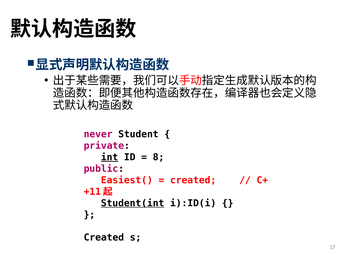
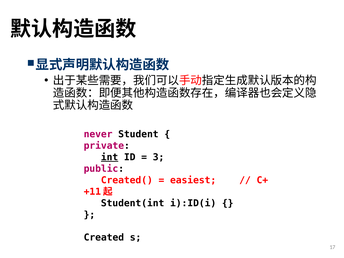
8: 8 -> 3
Easiest(: Easiest( -> Created(
created at (193, 180): created -> easiest
Student(int underline: present -> none
